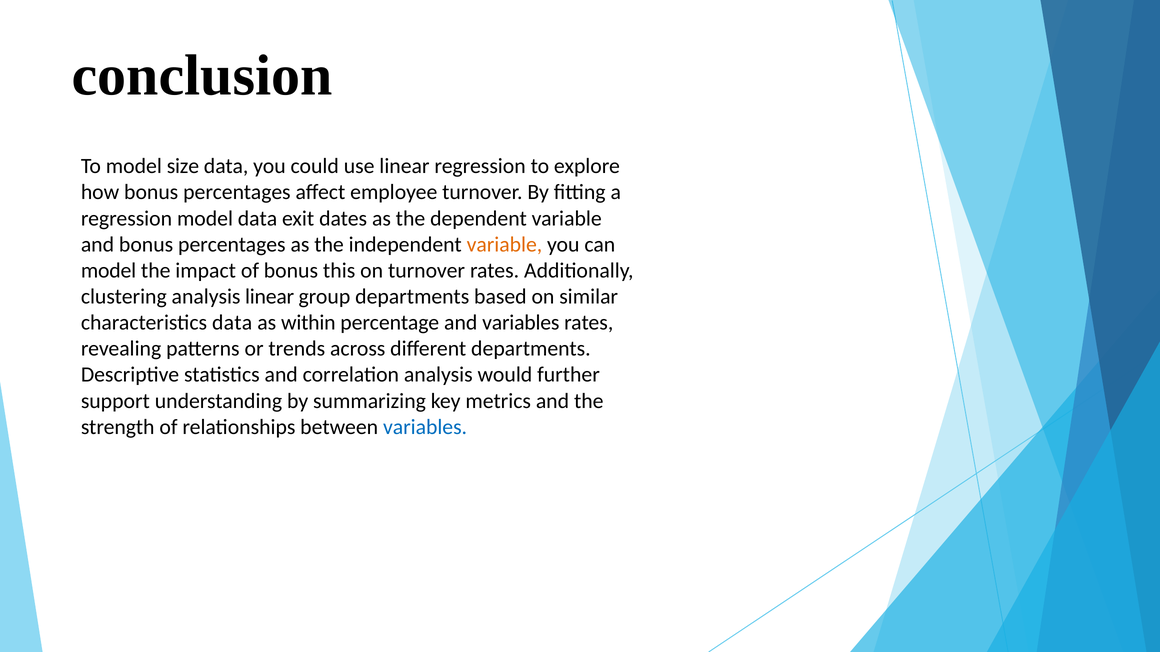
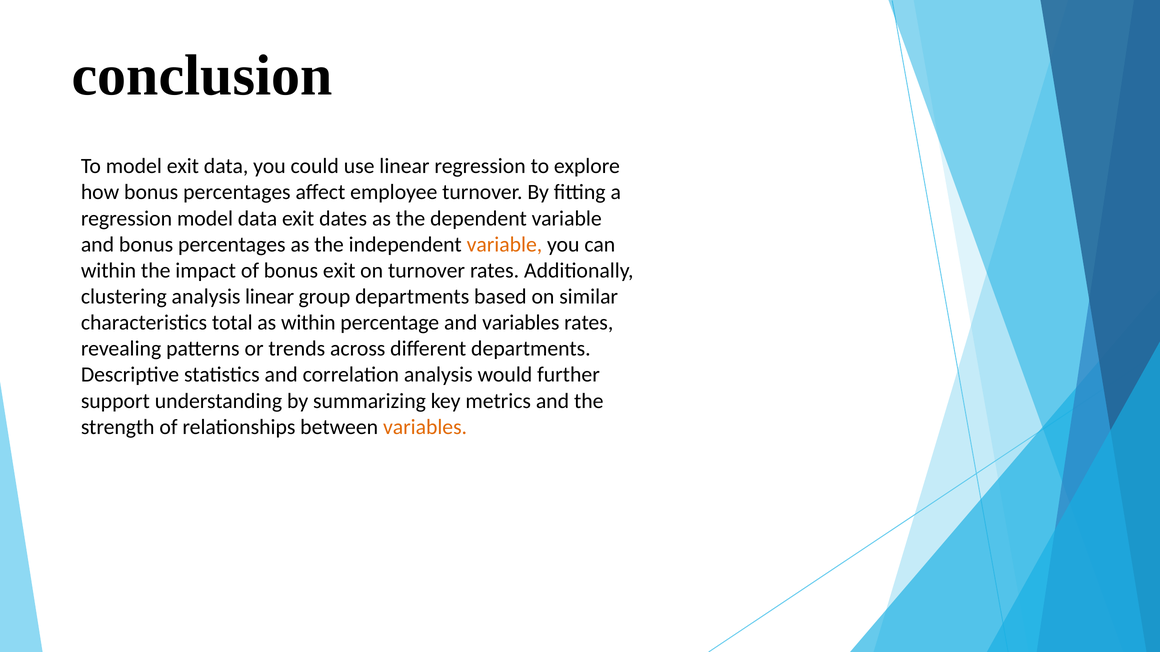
model size: size -> exit
model at (109, 271): model -> within
bonus this: this -> exit
characteristics data: data -> total
variables at (425, 427) colour: blue -> orange
